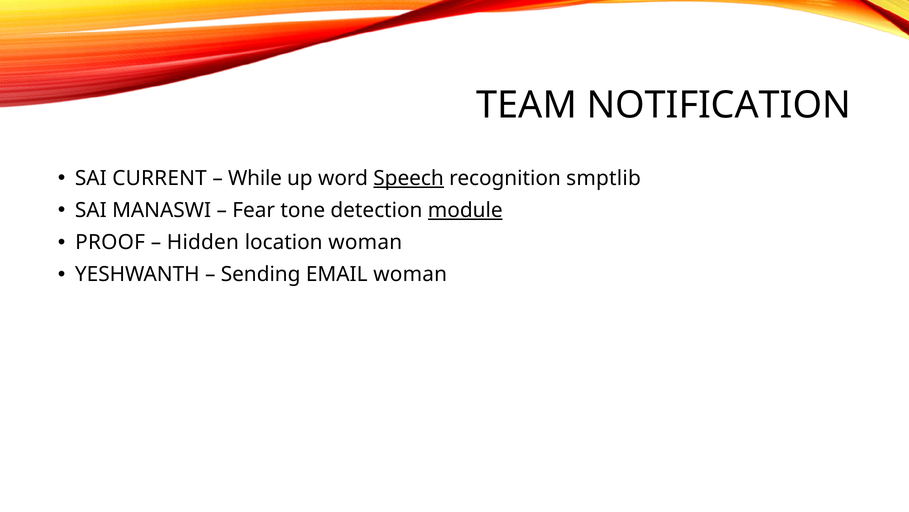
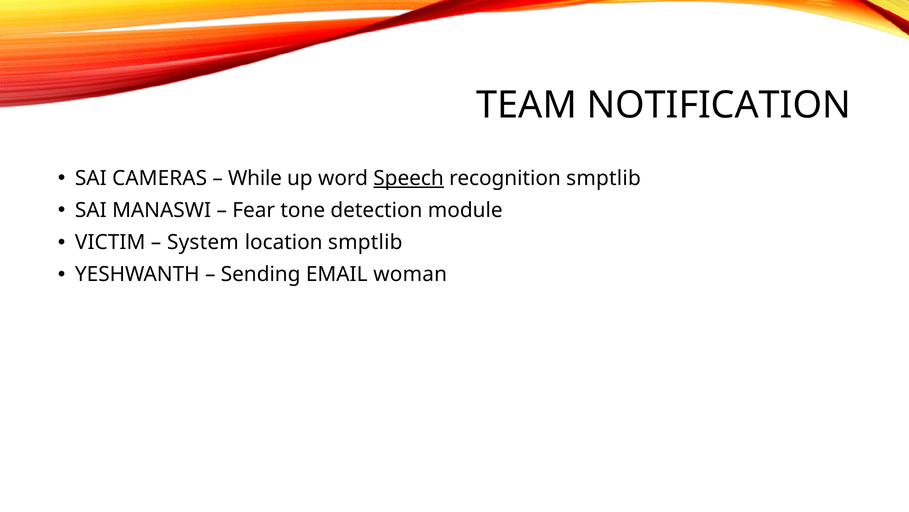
CURRENT: CURRENT -> CAMERAS
module underline: present -> none
PROOF: PROOF -> VICTIM
Hidden: Hidden -> System
location woman: woman -> smptlib
